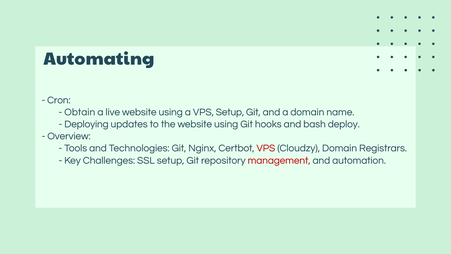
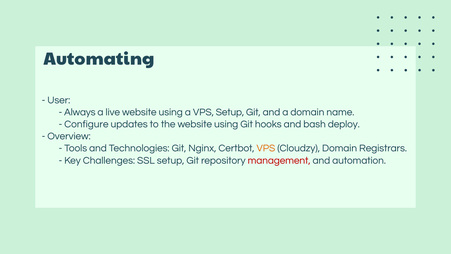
Cron: Cron -> User
Obtain: Obtain -> Always
Deploying: Deploying -> Configure
VPS at (266, 148) colour: red -> orange
